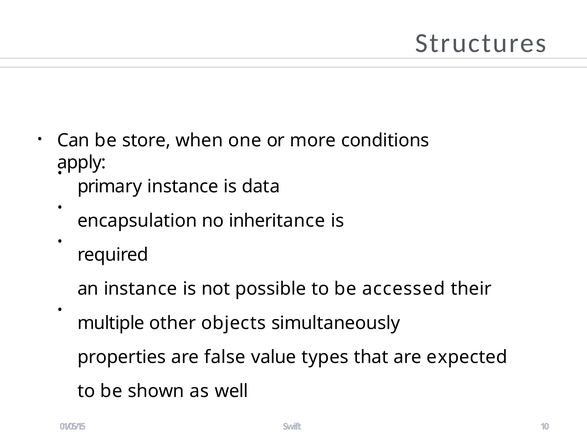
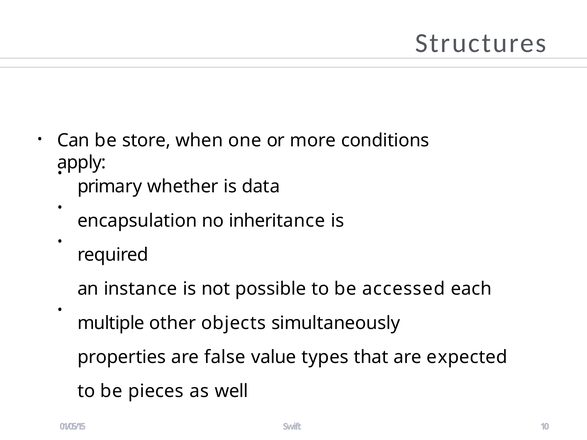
primary instance: instance -> whether
their: their -> each
shown: shown -> pieces
